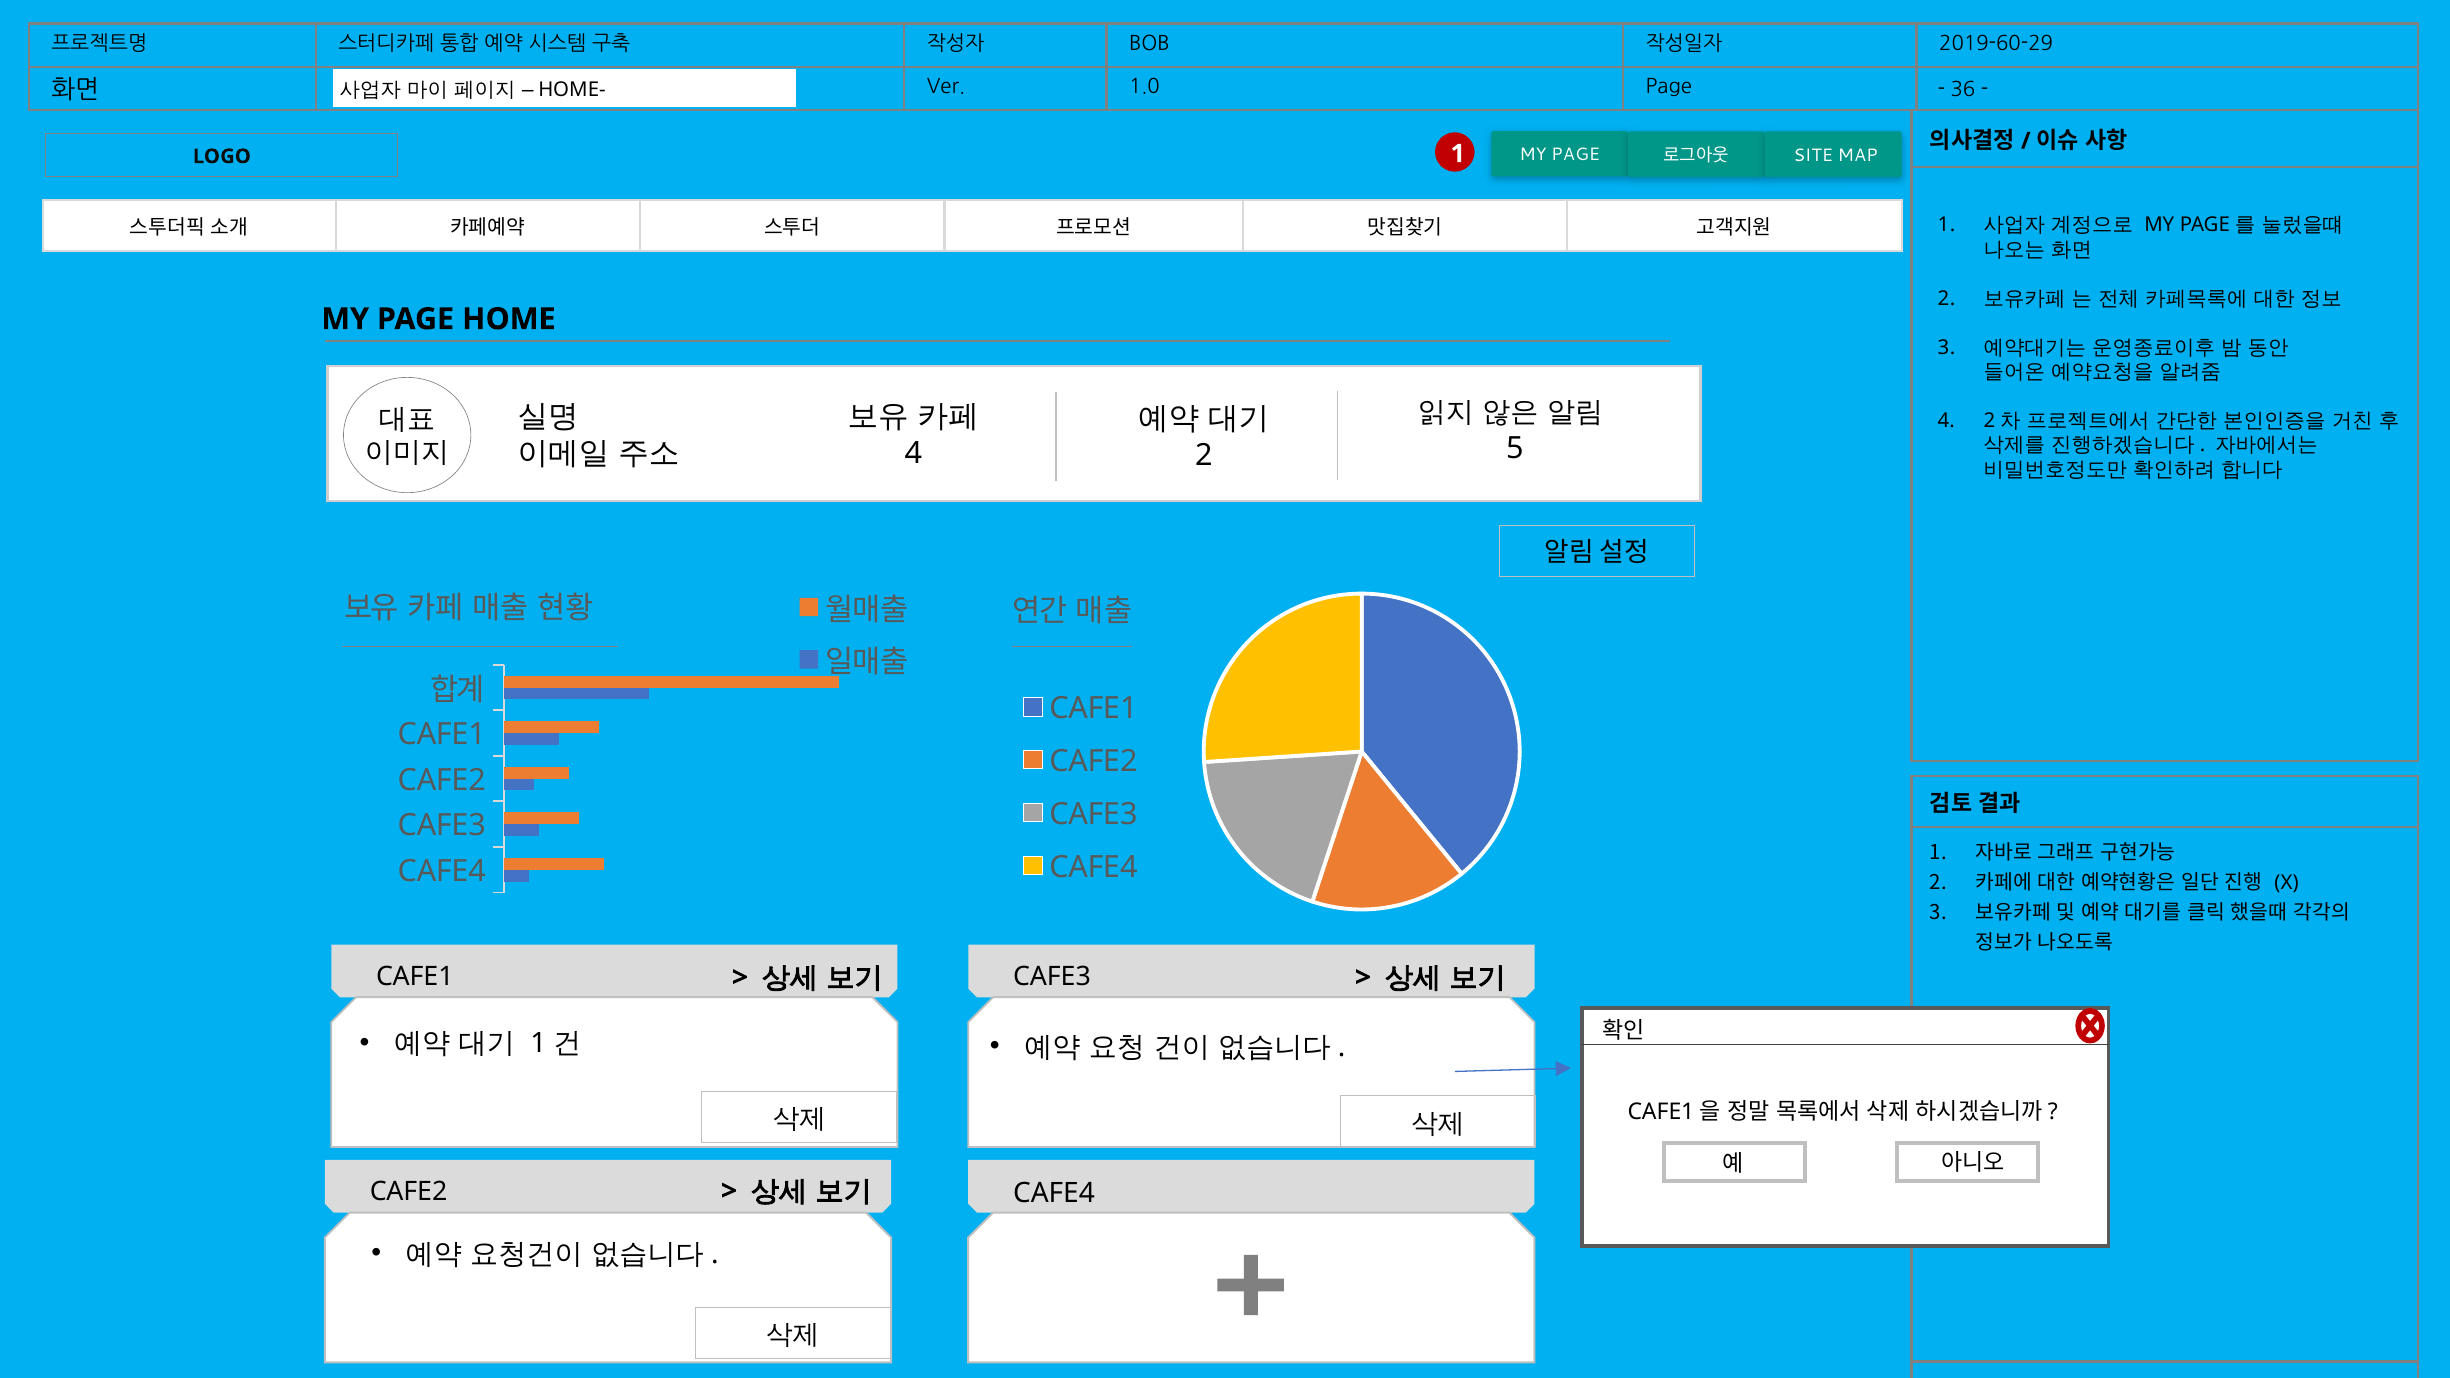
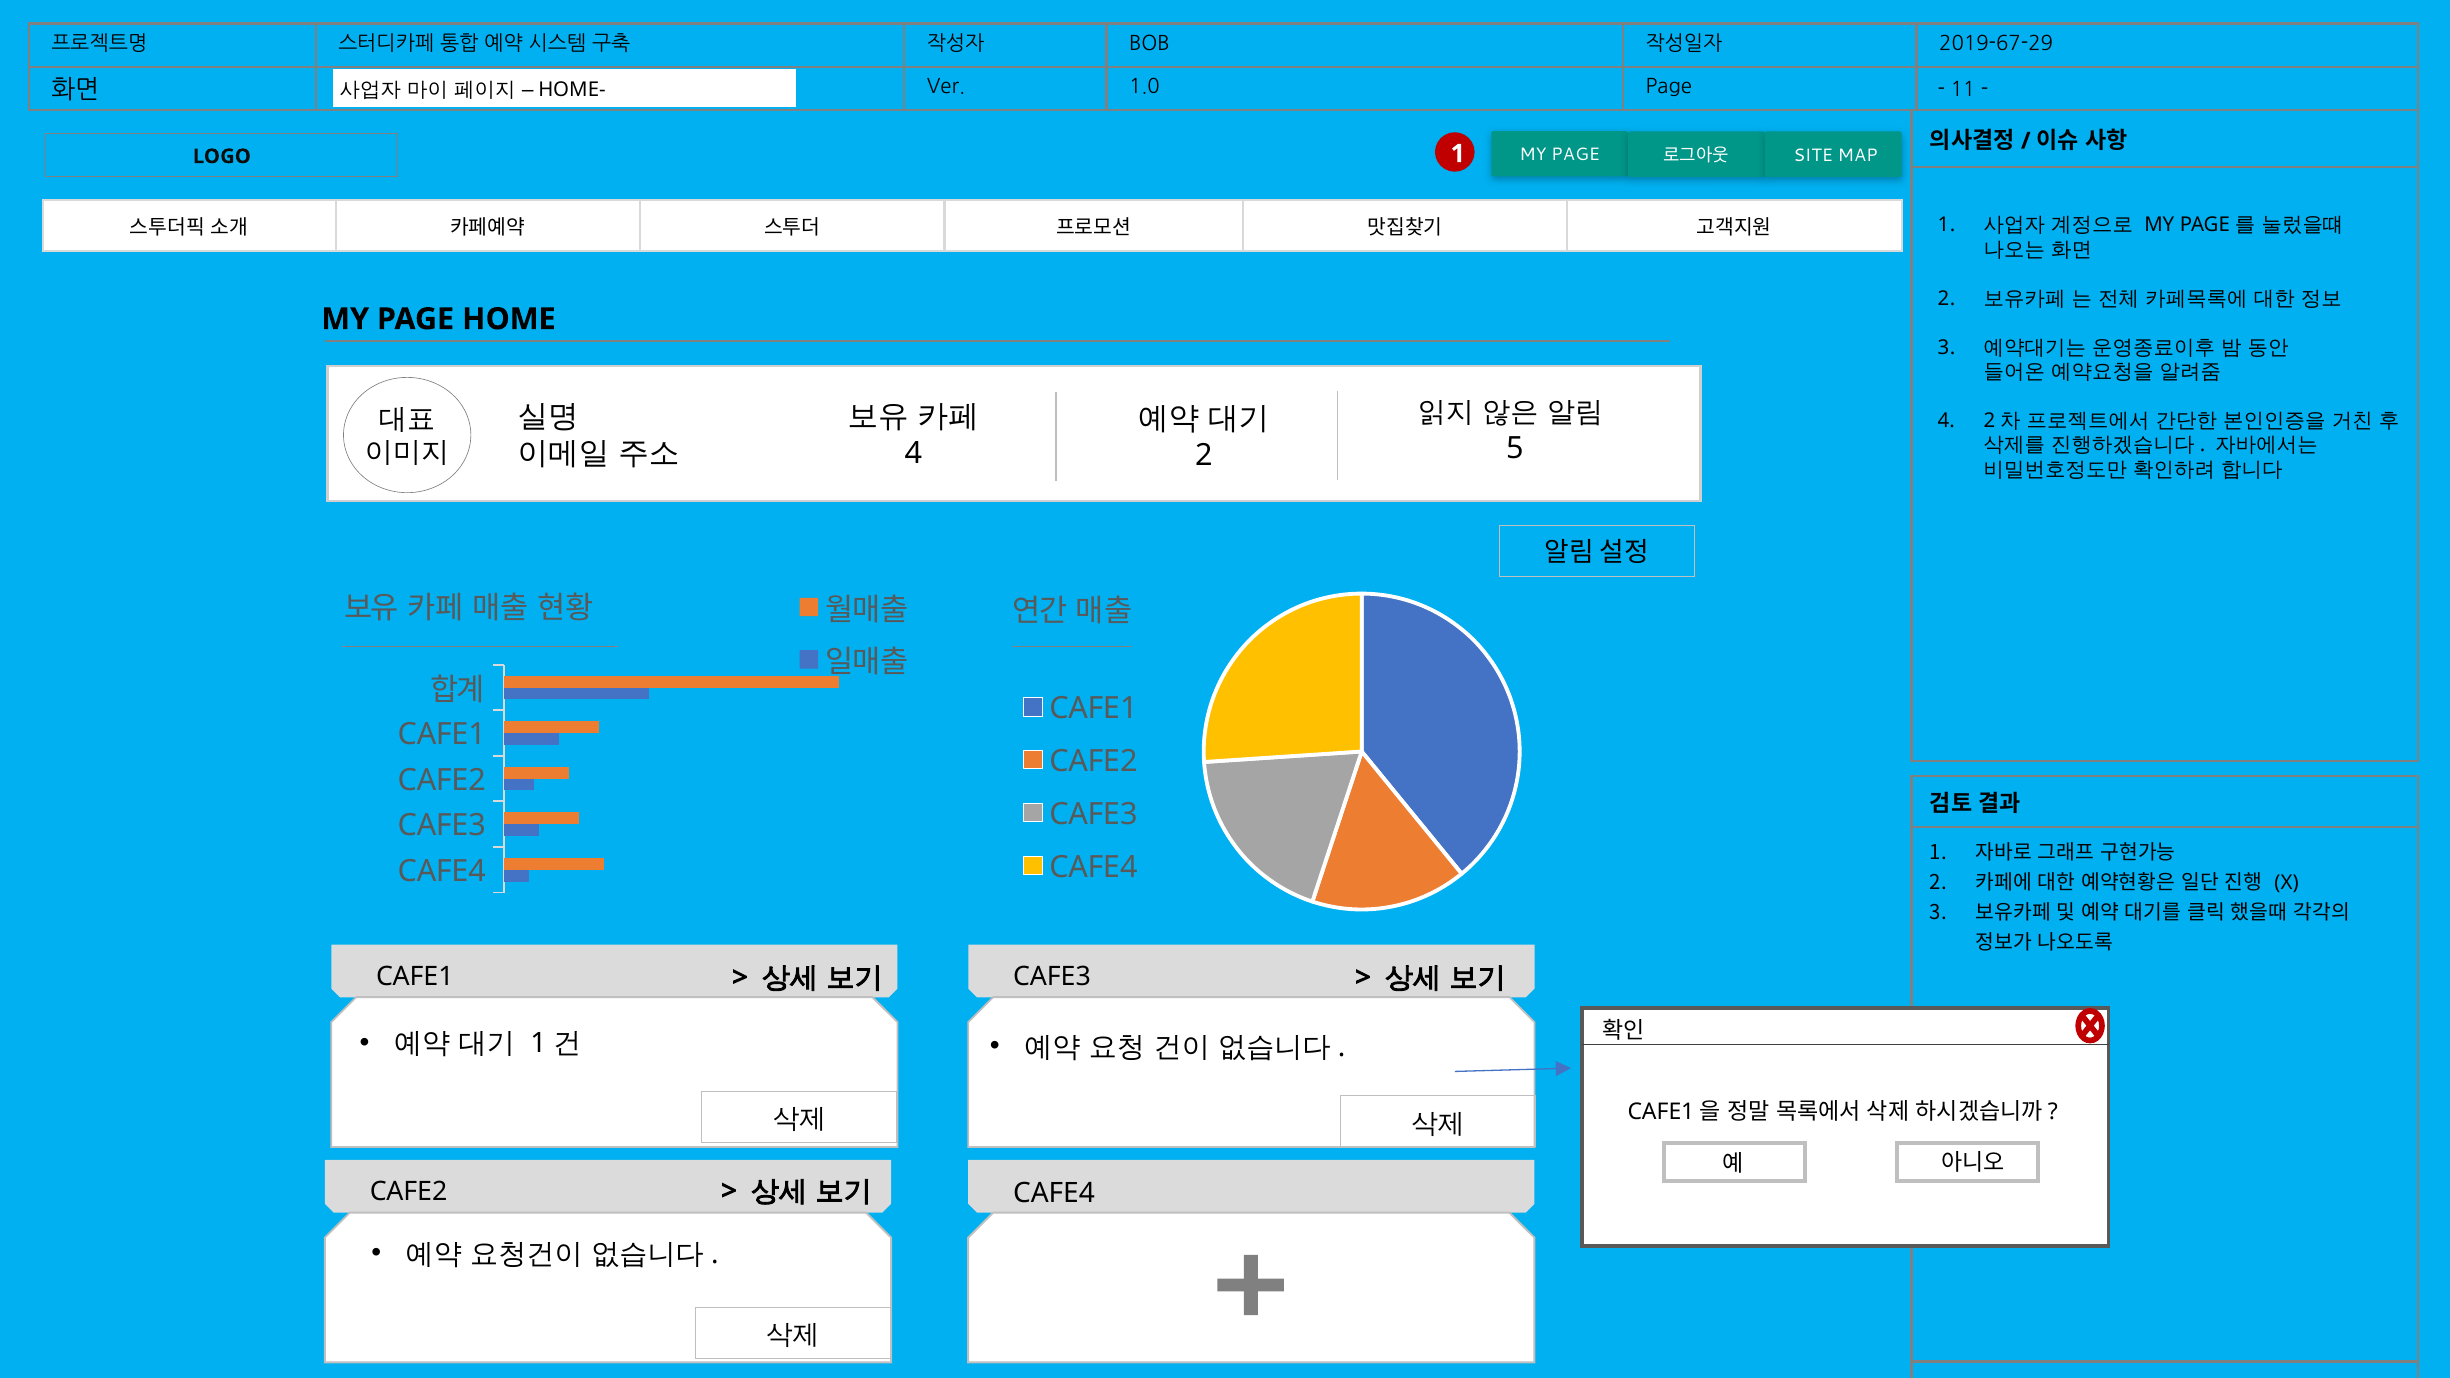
2019-60-29: 2019-60-29 -> 2019-67-29
36: 36 -> 11
